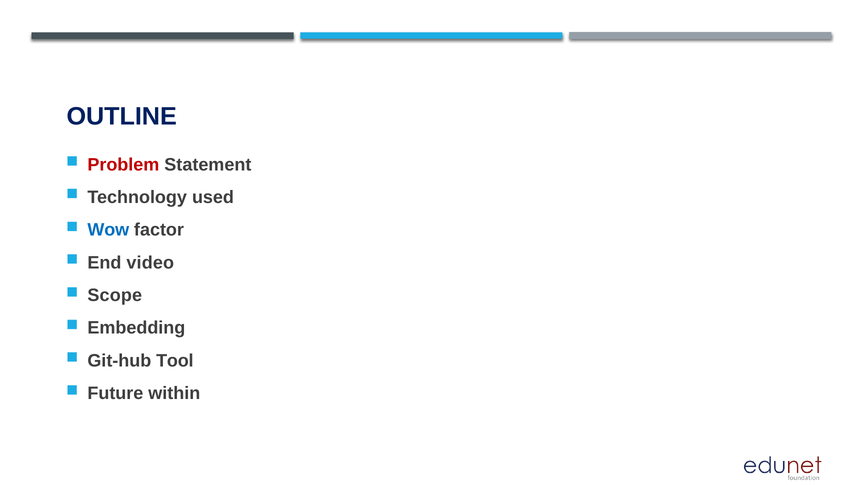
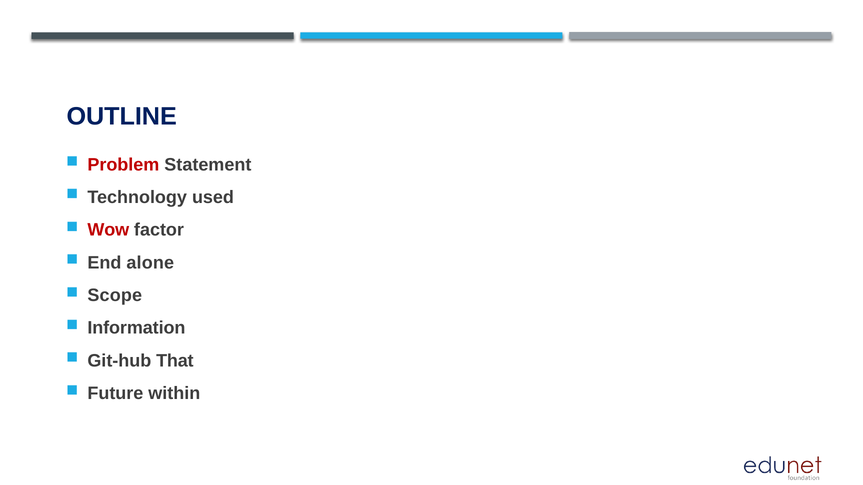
Wow colour: blue -> red
video: video -> alone
Embedding: Embedding -> Information
Tool: Tool -> That
